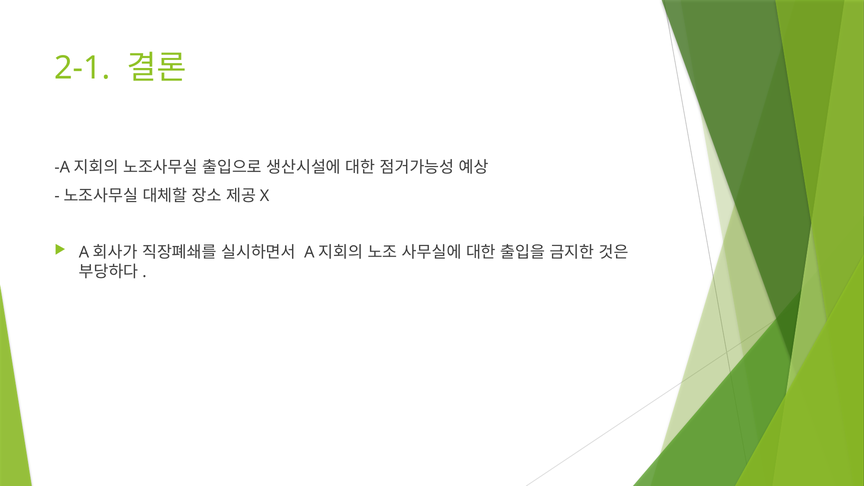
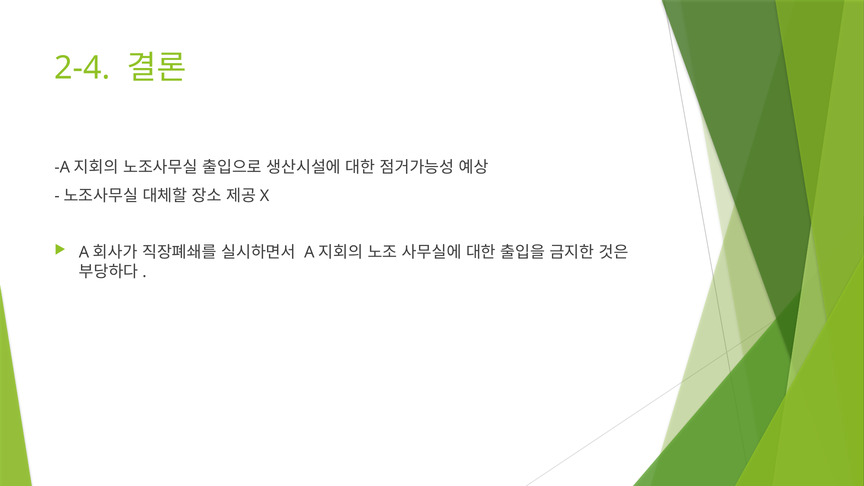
2-1: 2-1 -> 2-4
